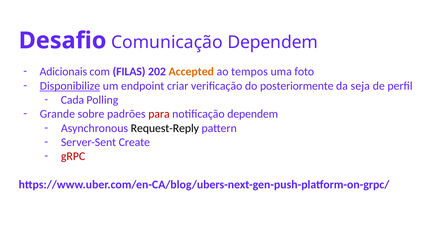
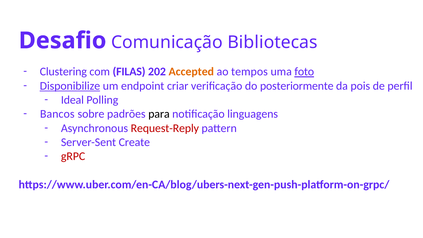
Comunicação Dependem: Dependem -> Bibliotecas
Adicionais: Adicionais -> Clustering
foto underline: none -> present
seja: seja -> pois
Cada: Cada -> Ideal
Grande: Grande -> Bancos
para colour: red -> black
notificação dependem: dependem -> linguagens
Request-Reply colour: black -> red
